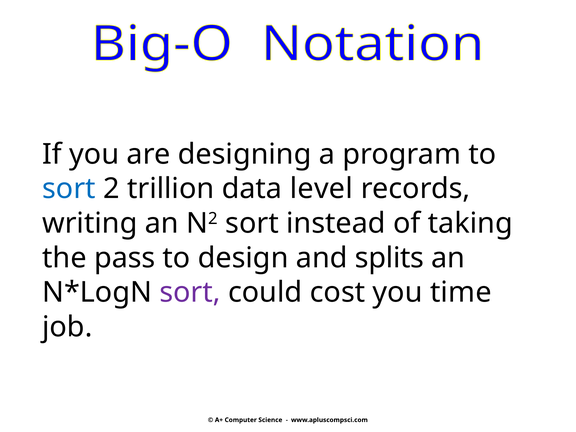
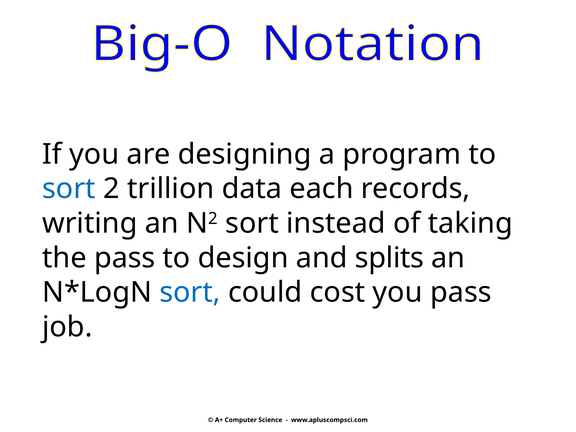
level: level -> each
sort at (190, 292) colour: purple -> blue
you time: time -> pass
